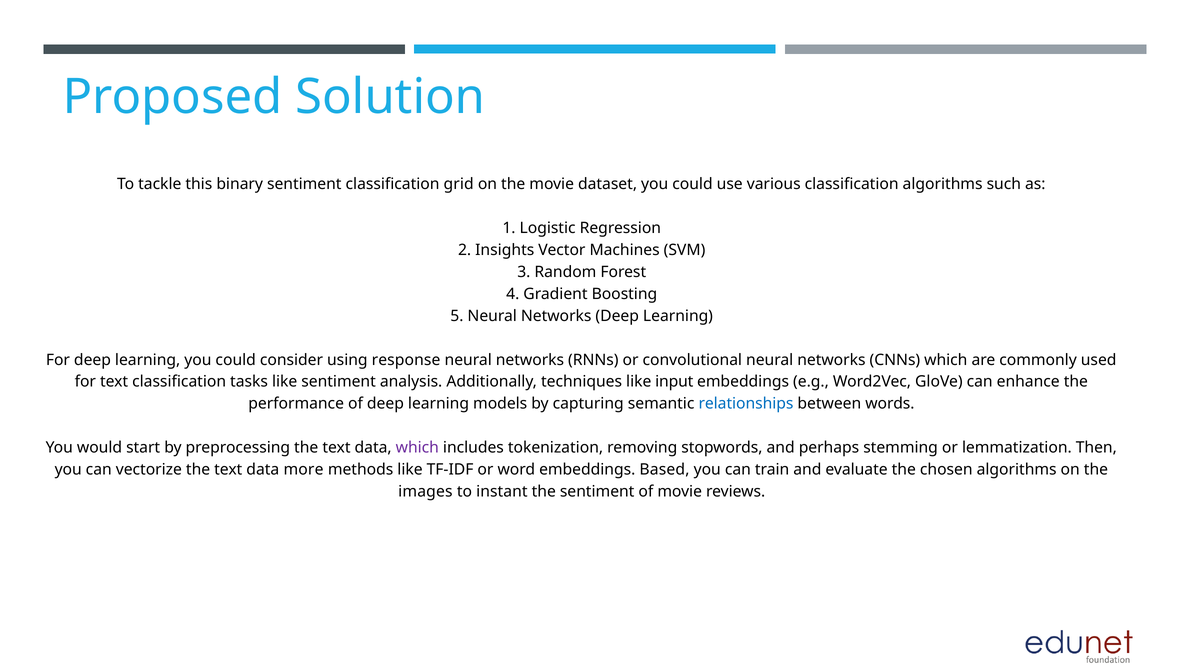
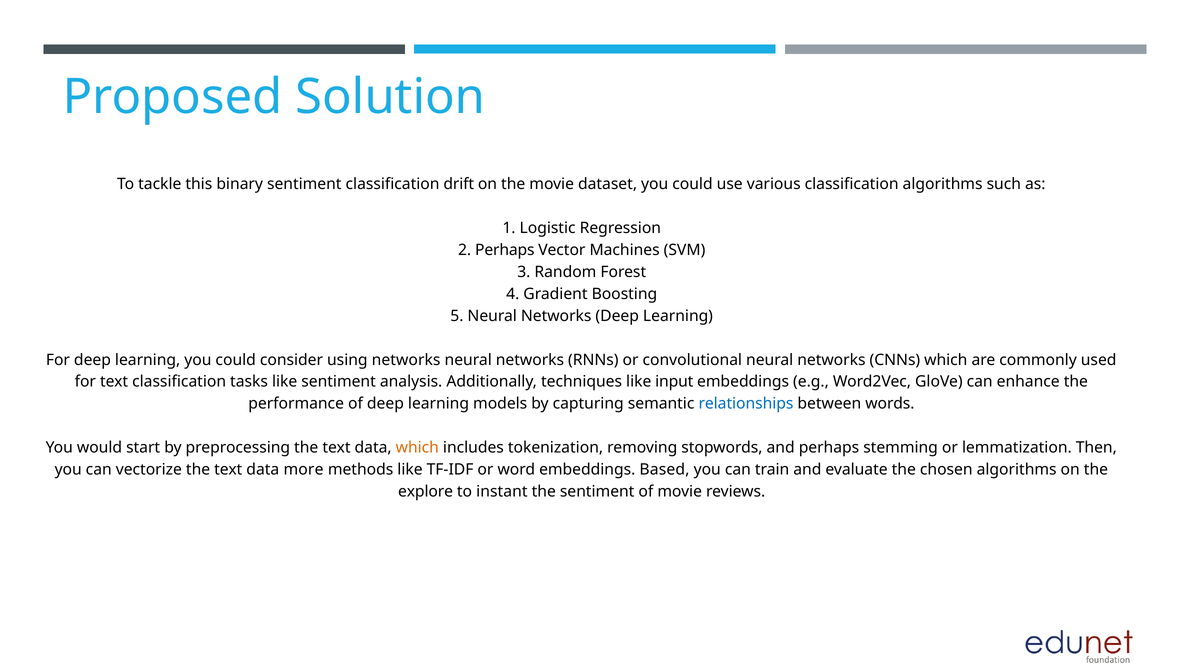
grid: grid -> drift
2 Insights: Insights -> Perhaps
using response: response -> networks
which at (417, 447) colour: purple -> orange
images: images -> explore
